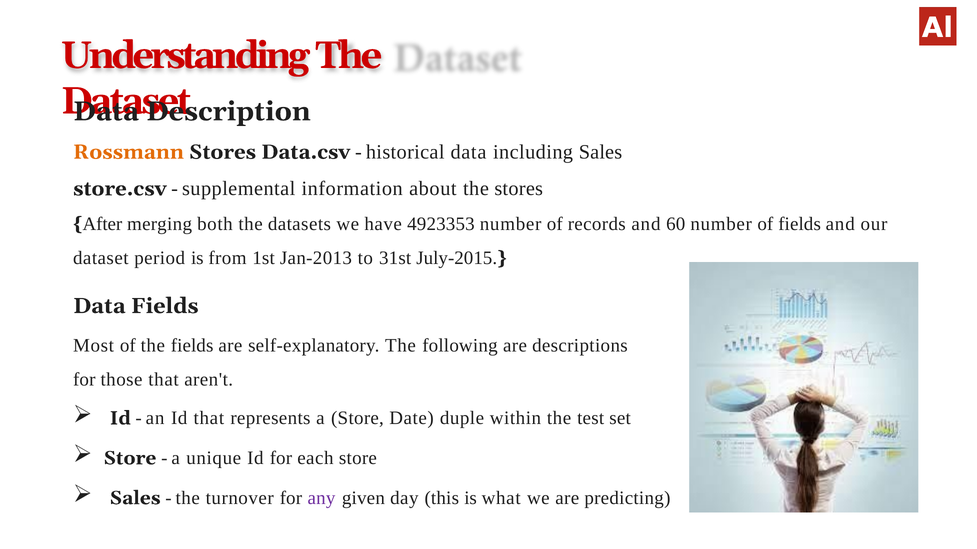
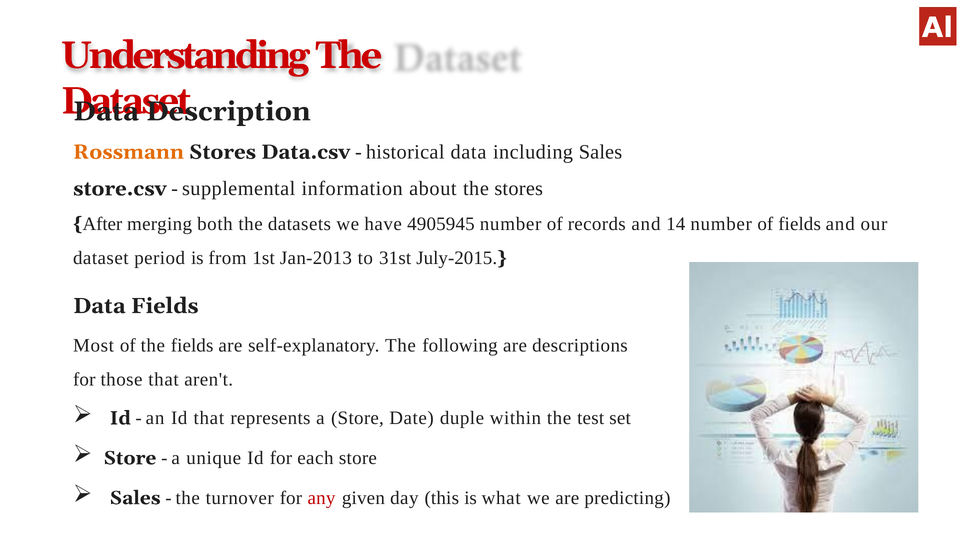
4923353: 4923353 -> 4905945
60: 60 -> 14
any colour: purple -> red
